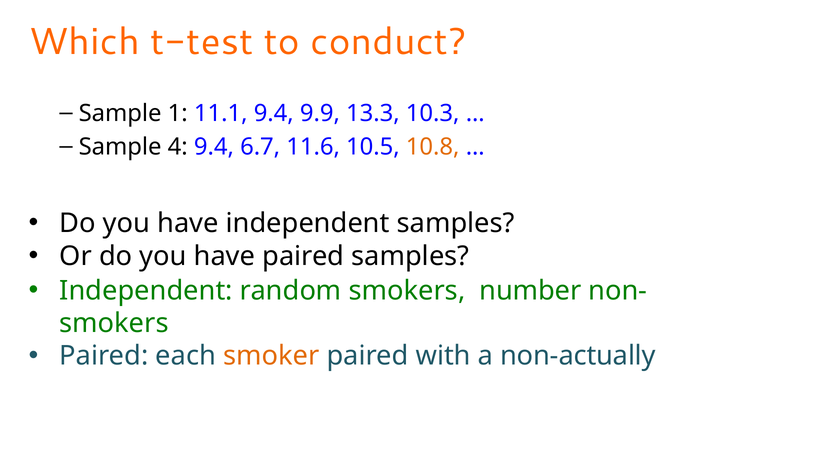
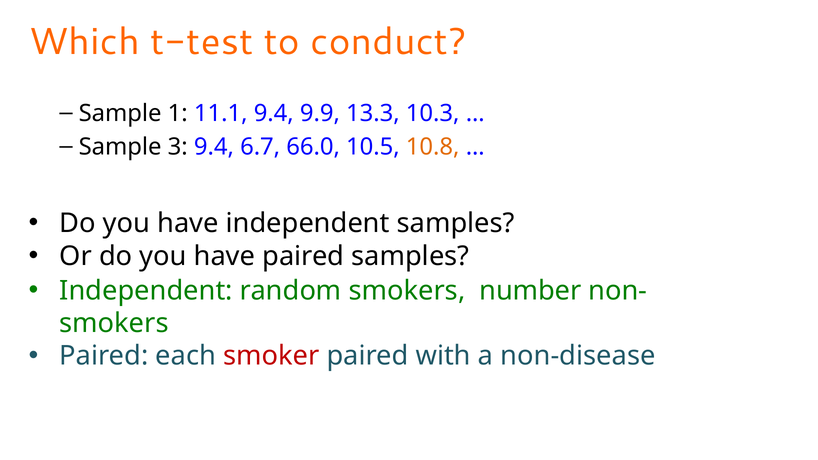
4: 4 -> 3
11.6: 11.6 -> 66.0
smoker colour: orange -> red
non-actually: non-actually -> non-disease
